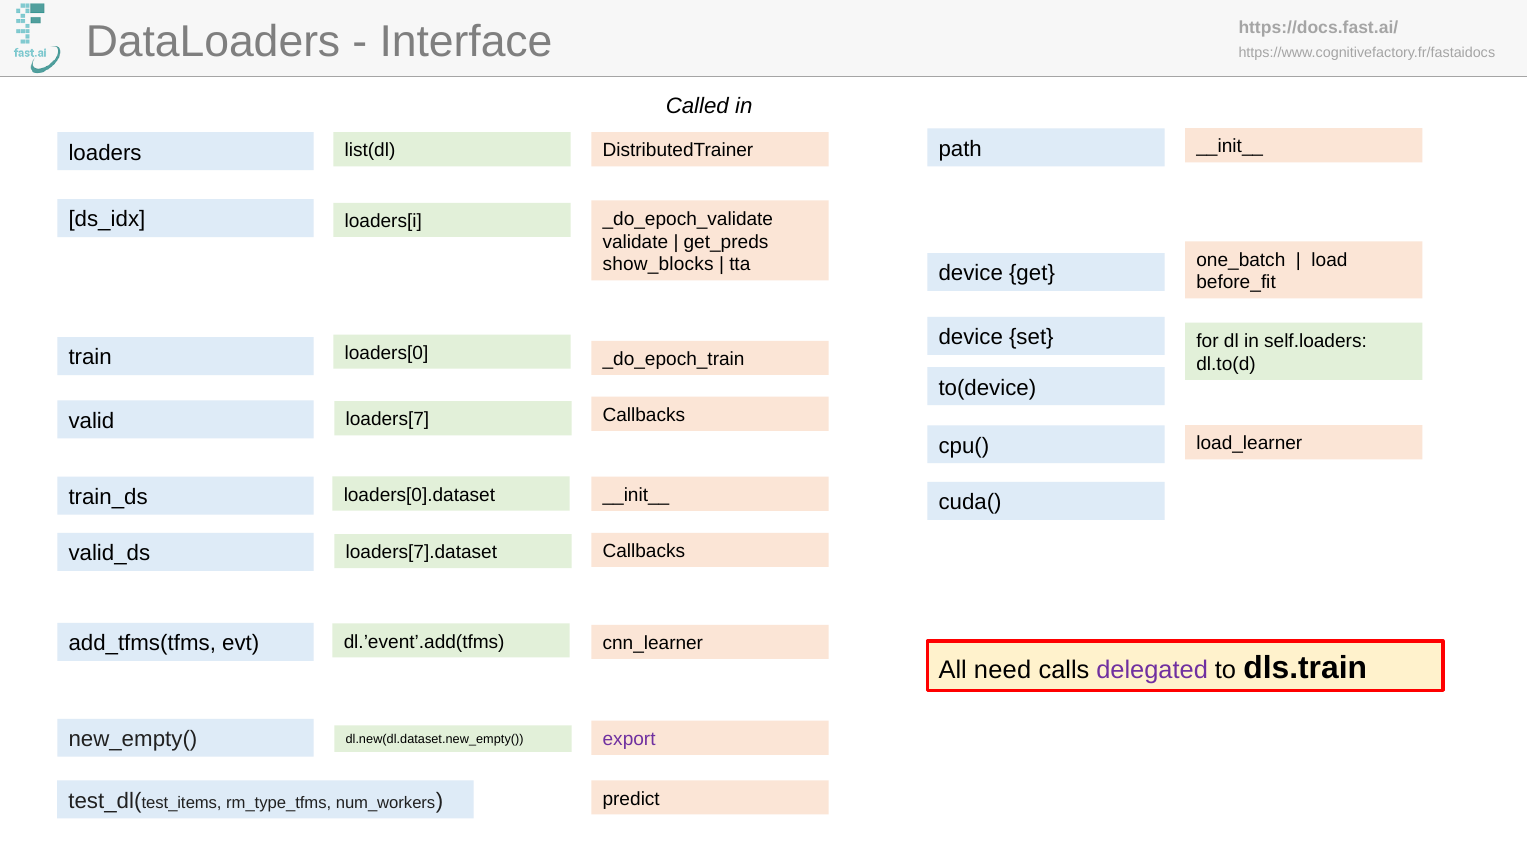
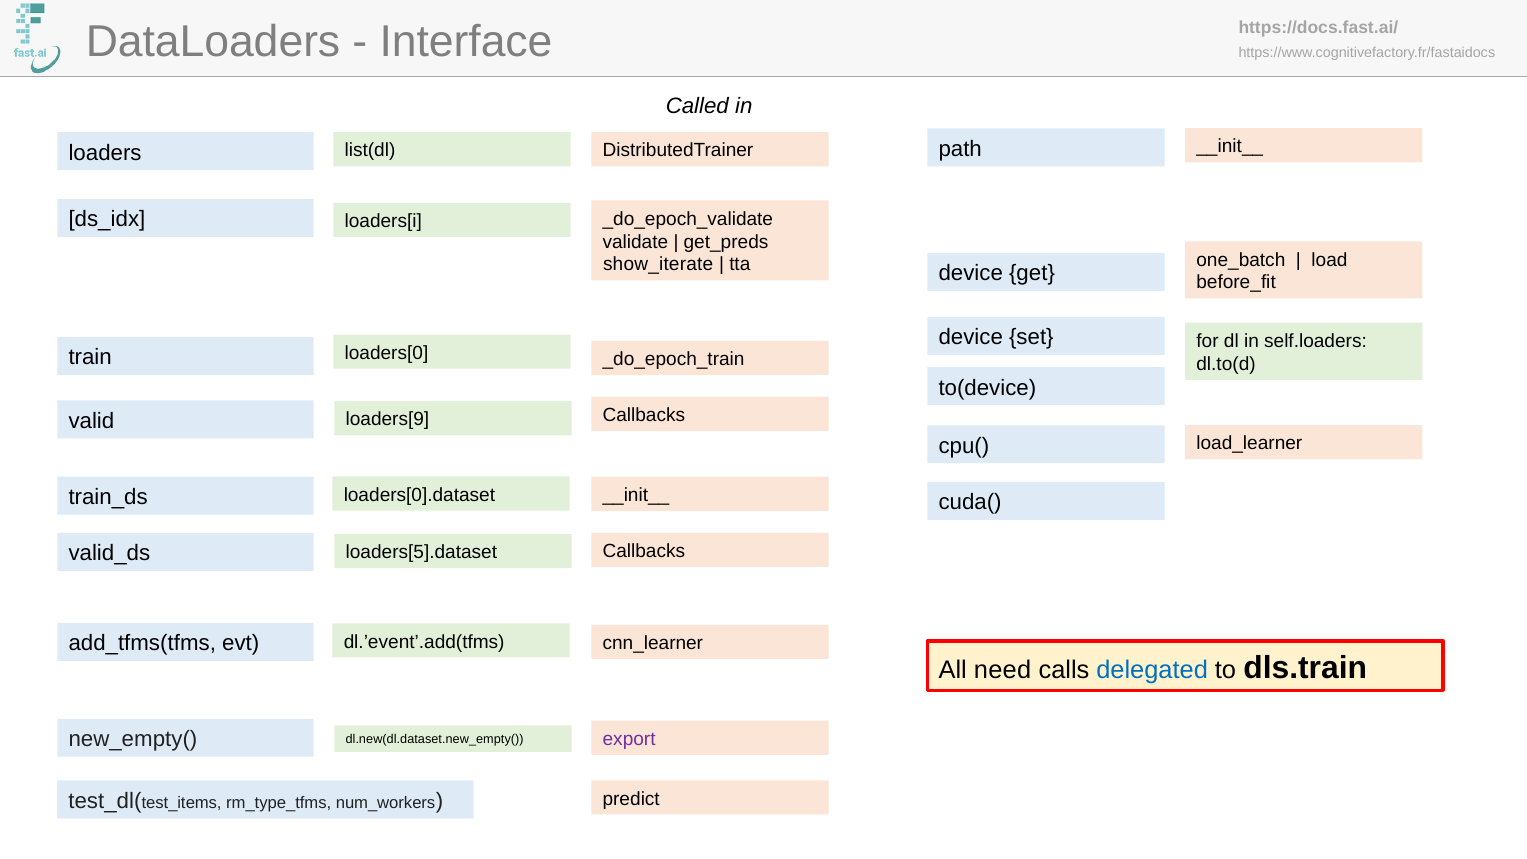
show_blocks: show_blocks -> show_iterate
loaders[7: loaders[7 -> loaders[9
loaders[7].dataset: loaders[7].dataset -> loaders[5].dataset
delegated colour: purple -> blue
